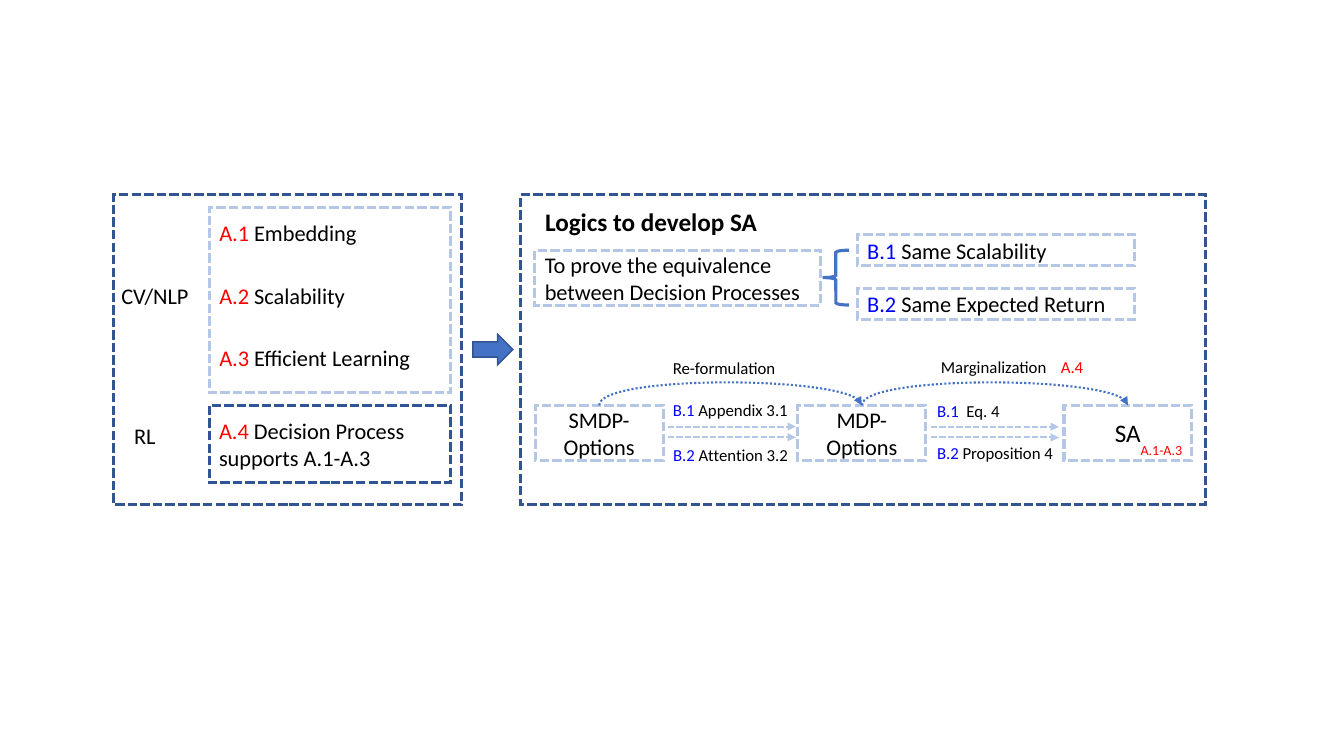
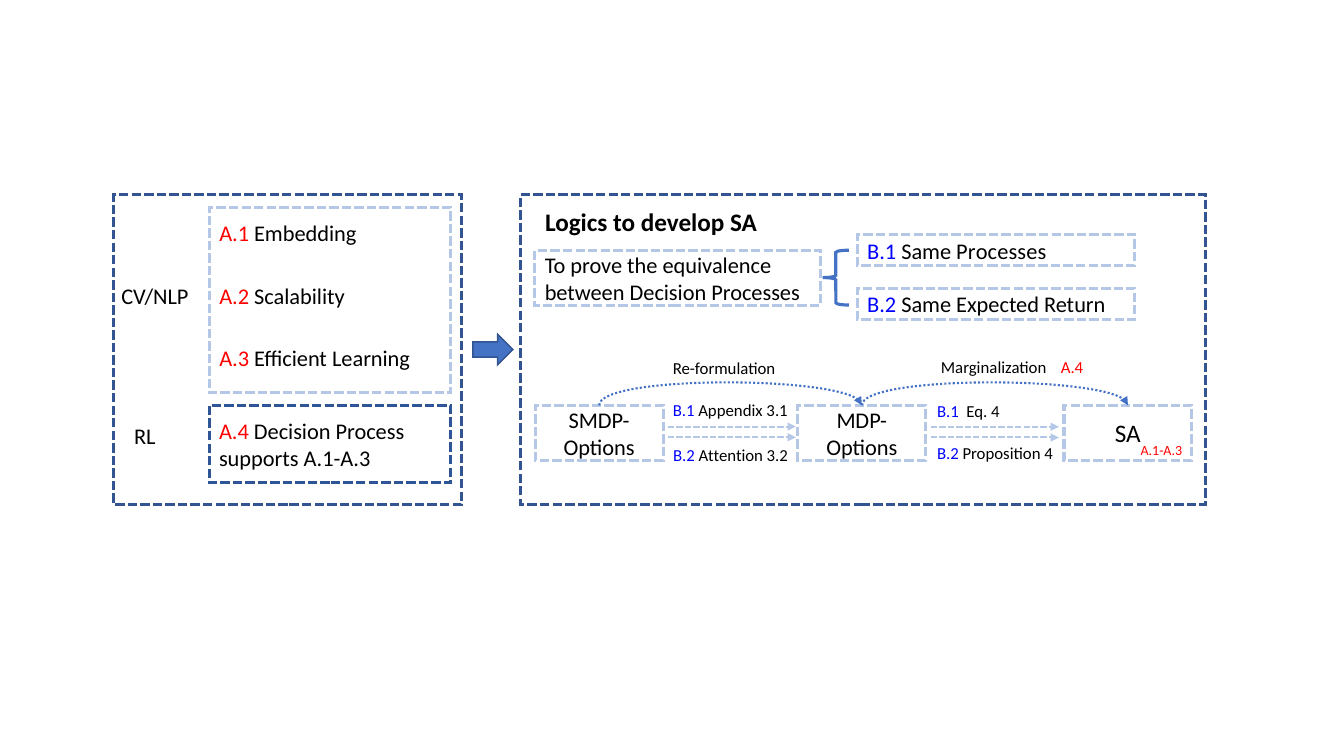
Same Scalability: Scalability -> Processes
